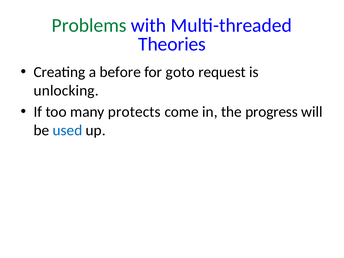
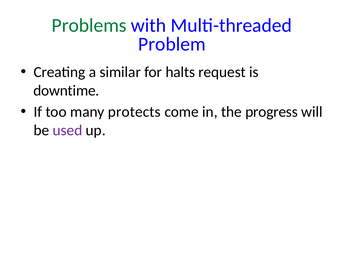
Theories: Theories -> Problem
before: before -> similar
goto: goto -> halts
unlocking: unlocking -> downtime
used colour: blue -> purple
